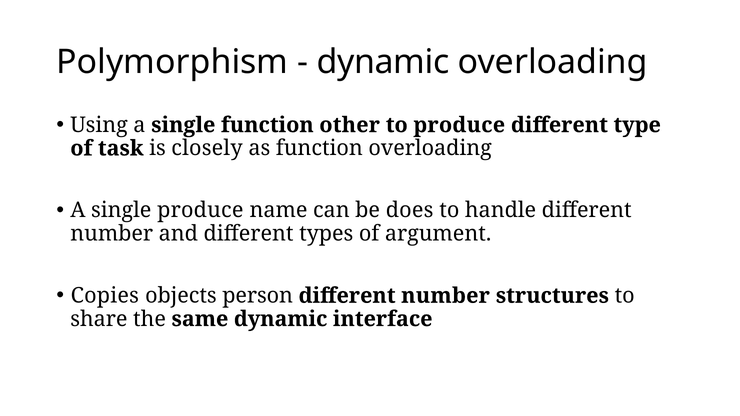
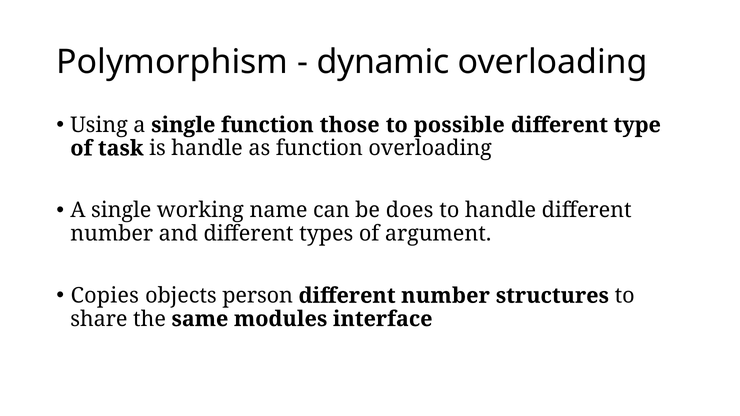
other: other -> those
to produce: produce -> possible
is closely: closely -> handle
single produce: produce -> working
same dynamic: dynamic -> modules
